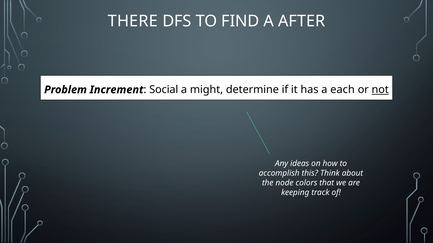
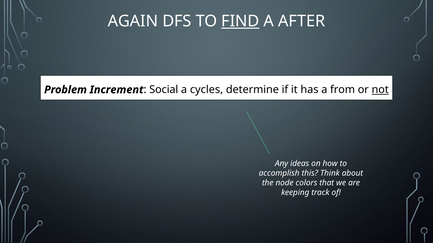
THERE: THERE -> AGAIN
FIND underline: none -> present
might: might -> cycles
each: each -> from
